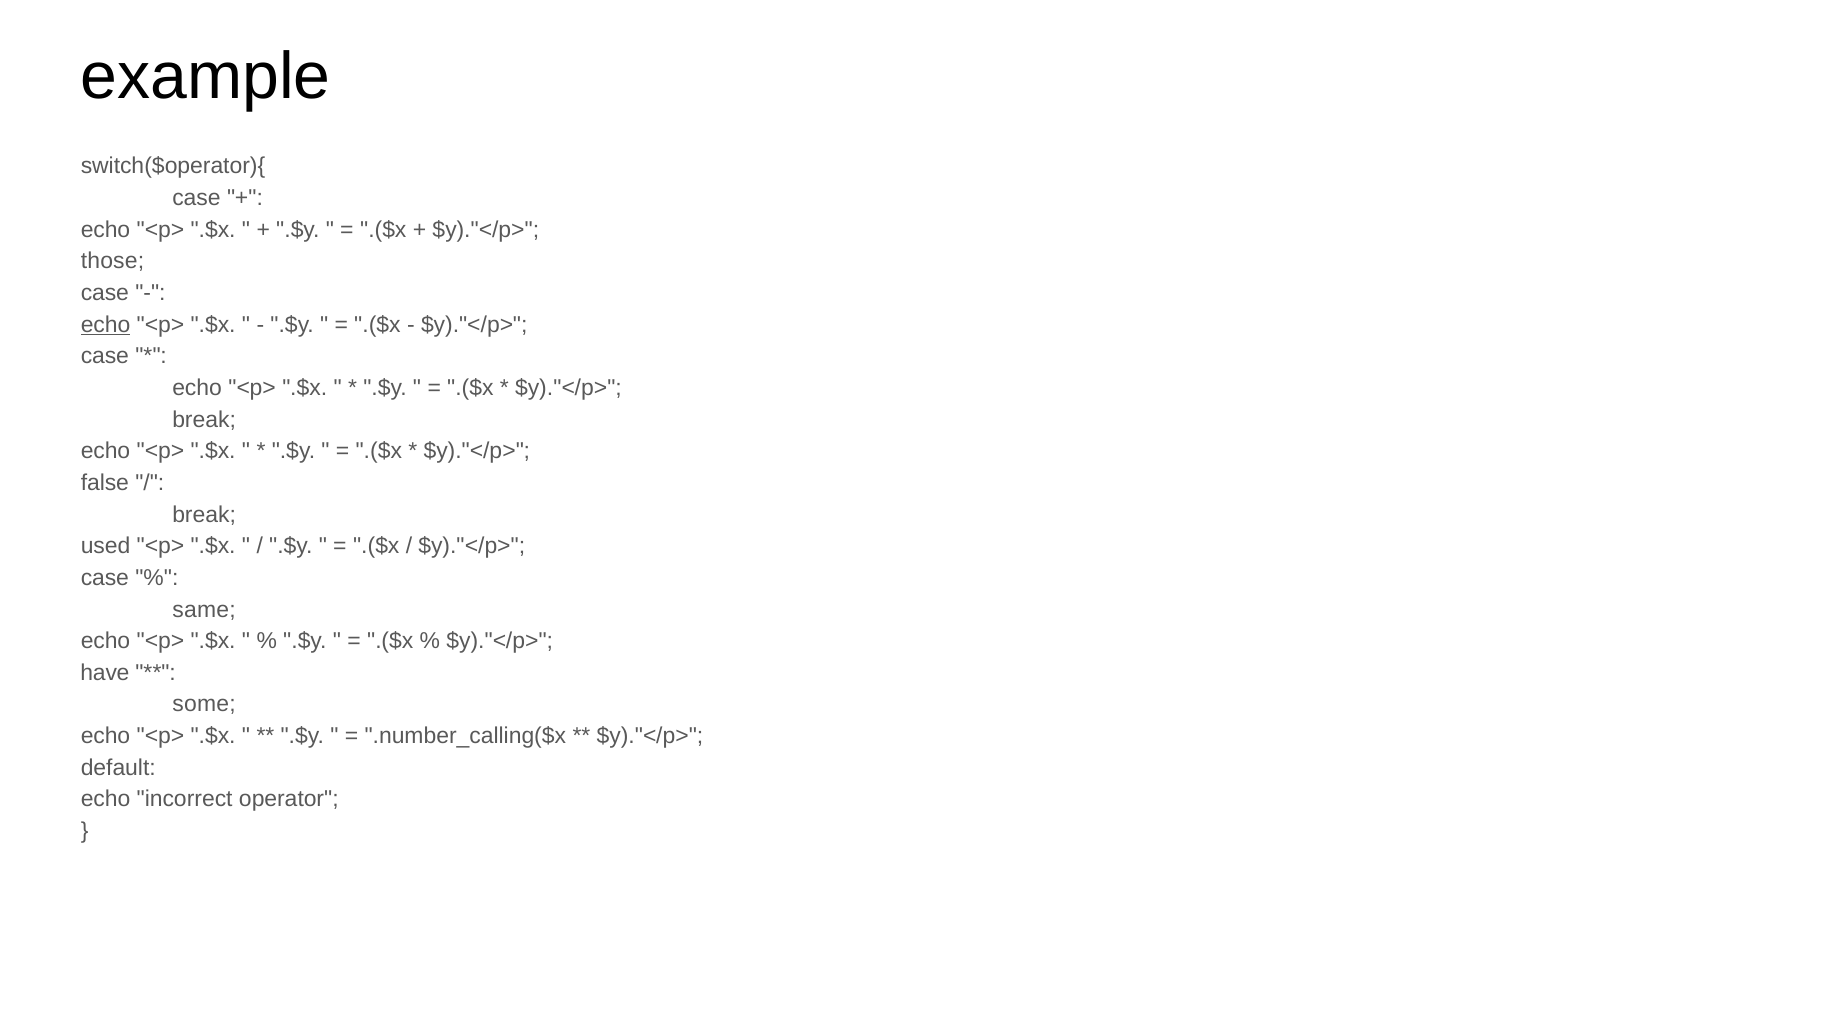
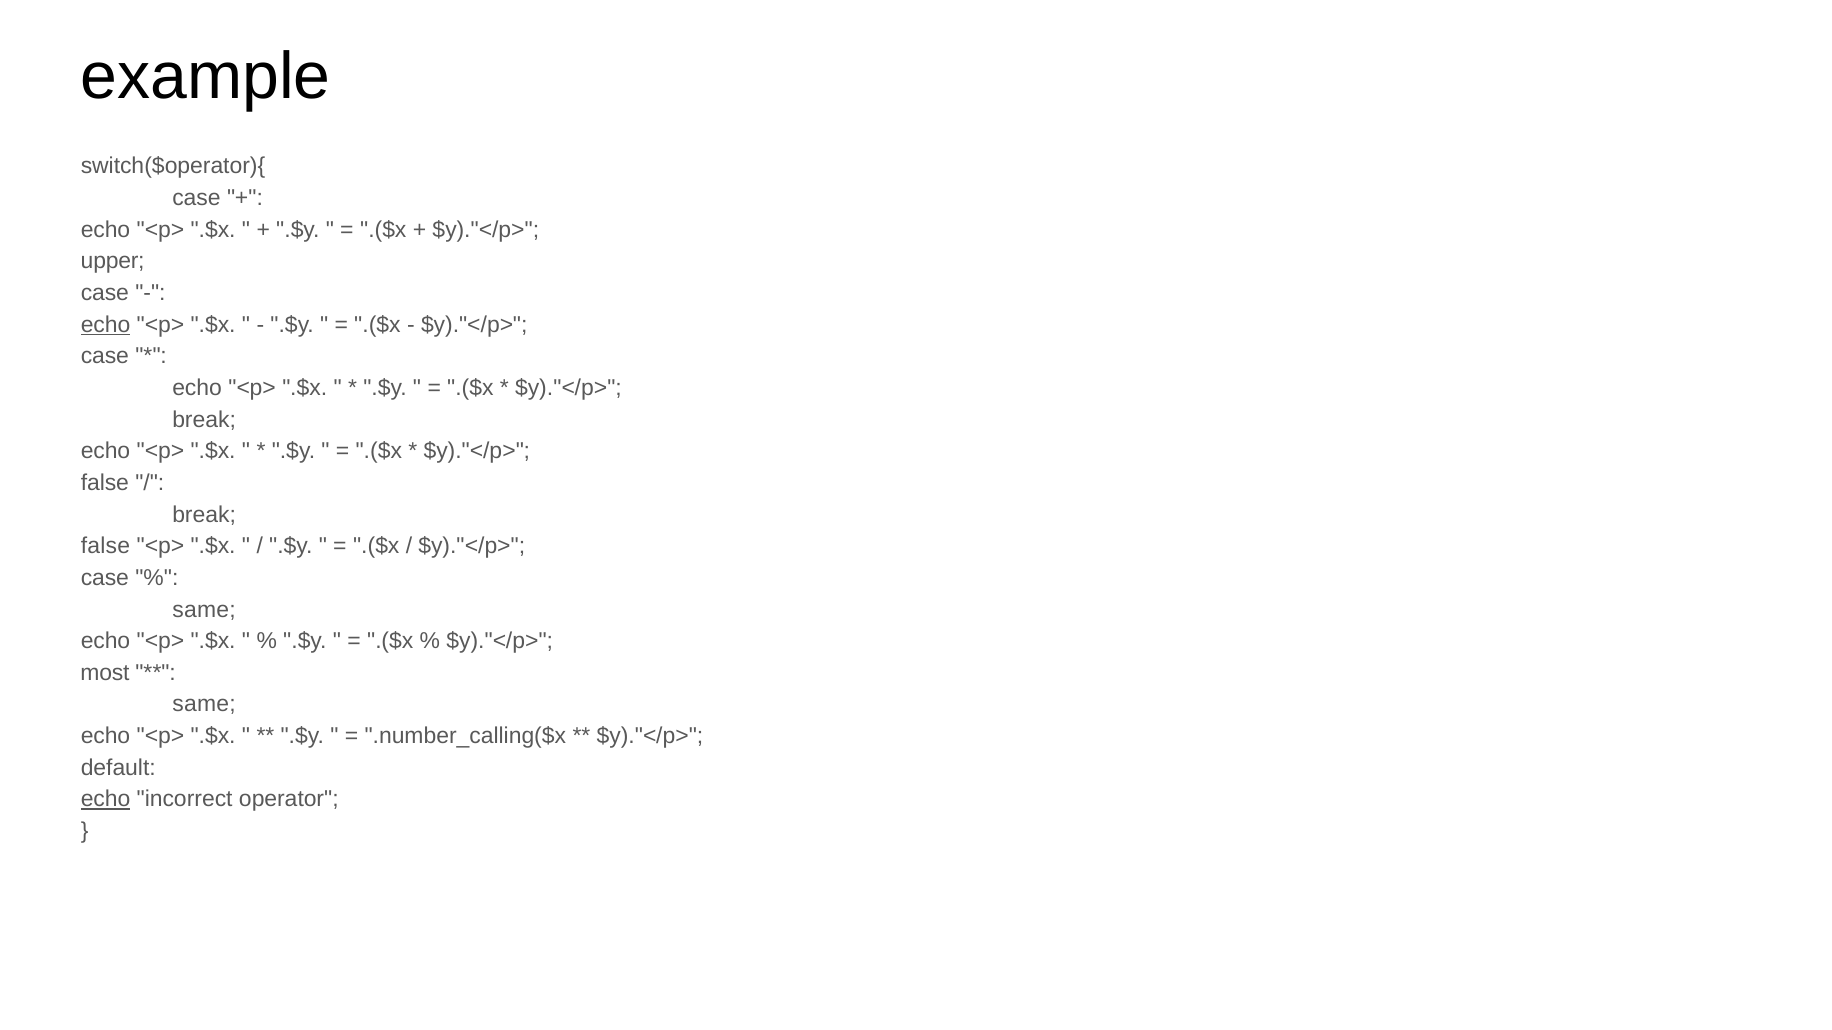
those: those -> upper
used at (106, 546): used -> false
have: have -> most
some at (204, 705): some -> same
echo at (106, 800) underline: none -> present
